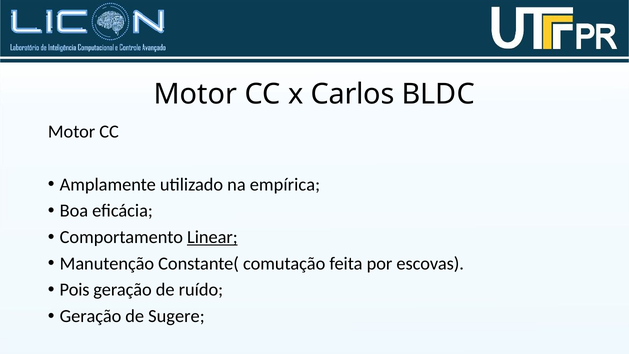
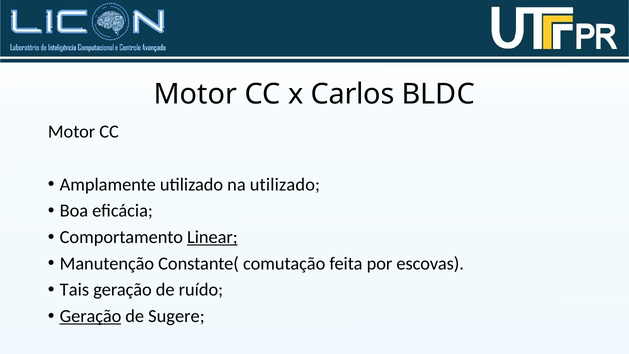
na empírica: empírica -> utilizado
Pois: Pois -> Tais
Geração at (91, 316) underline: none -> present
